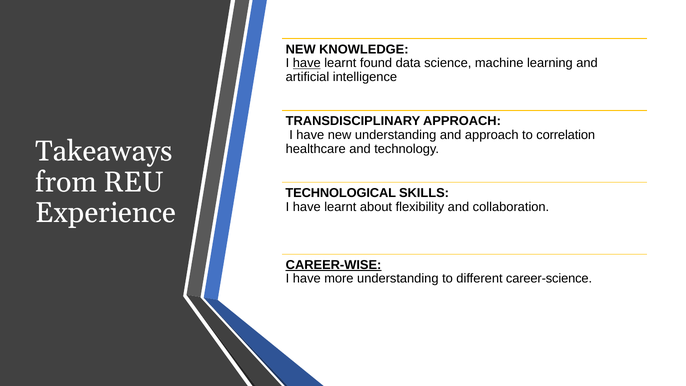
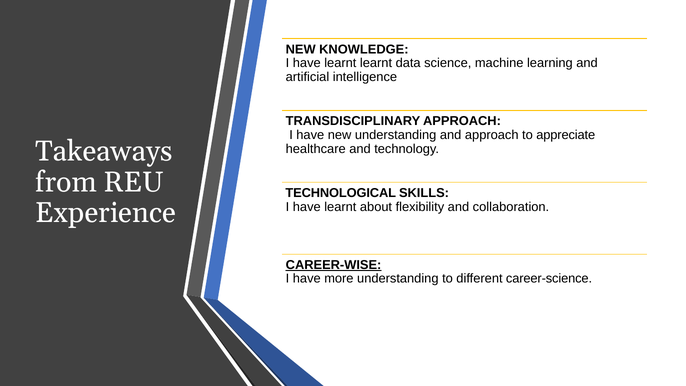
have at (307, 63) underline: present -> none
learnt found: found -> learnt
correlation: correlation -> appreciate
